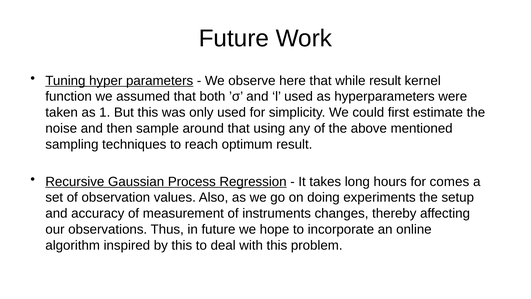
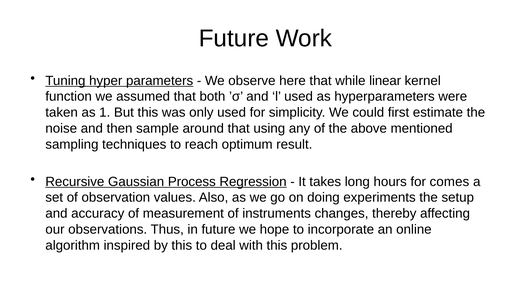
while result: result -> linear
